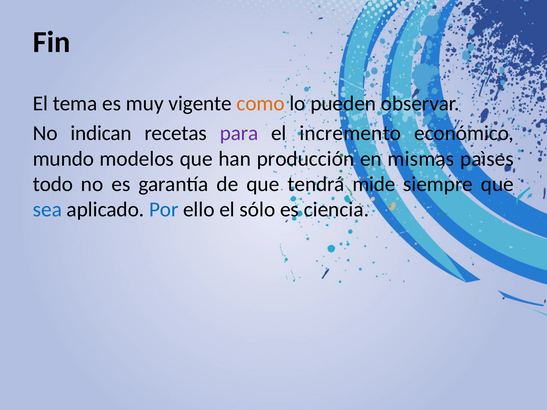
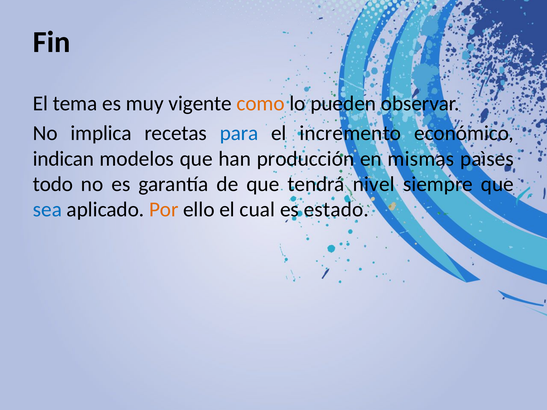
indican: indican -> implica
para colour: purple -> blue
mundo: mundo -> indican
mide: mide -> nivel
Por colour: blue -> orange
sólo: sólo -> cual
ciencia: ciencia -> estado
